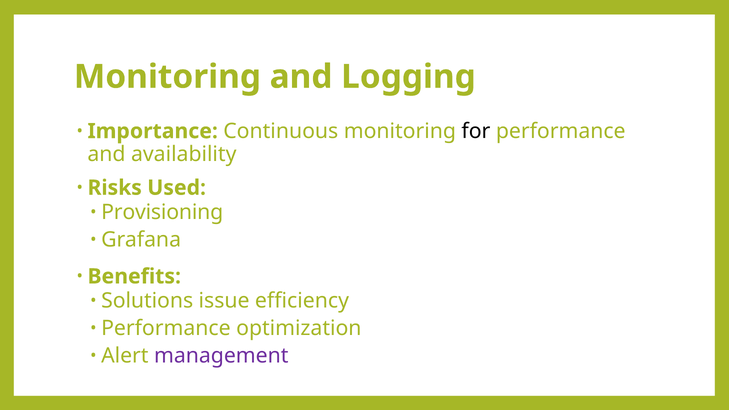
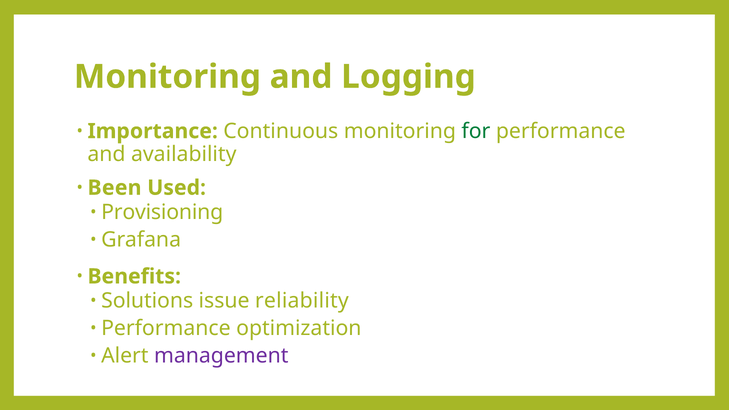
for colour: black -> green
Risks: Risks -> Been
efficiency: efficiency -> reliability
